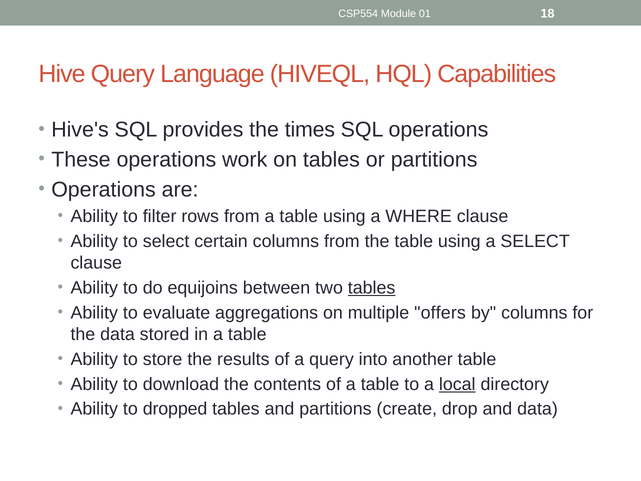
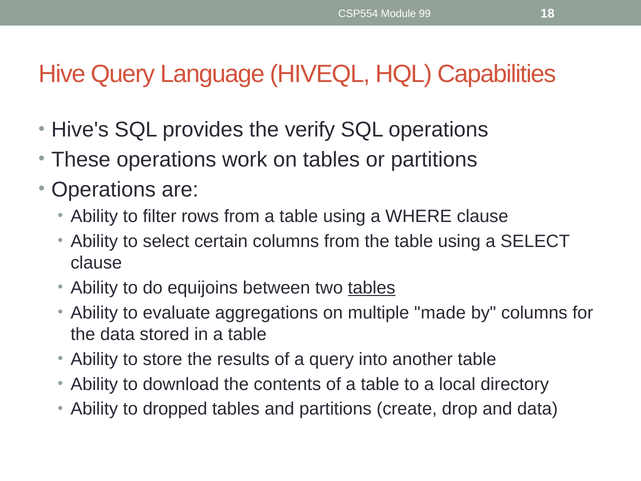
01: 01 -> 99
times: times -> verify
offers: offers -> made
local underline: present -> none
